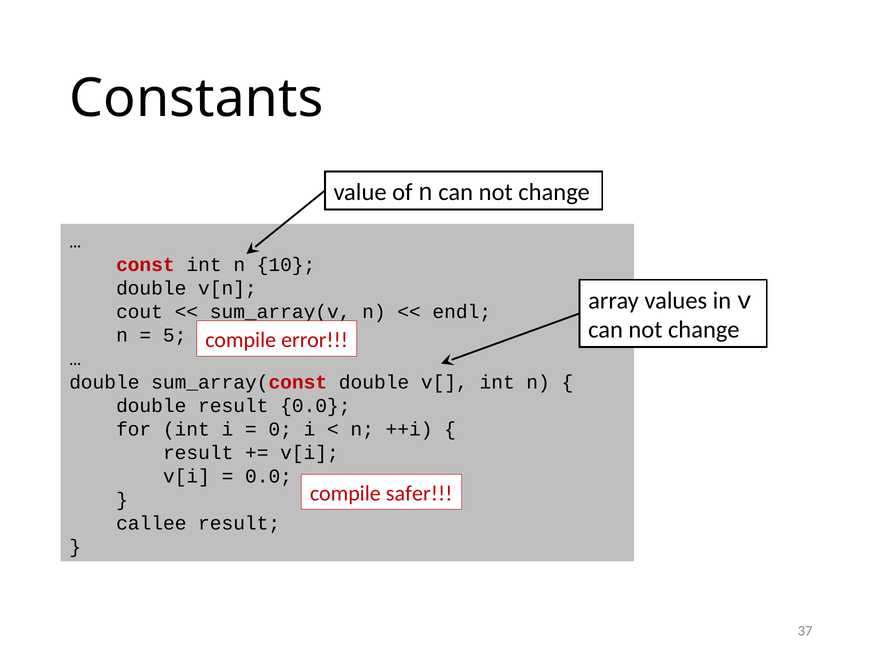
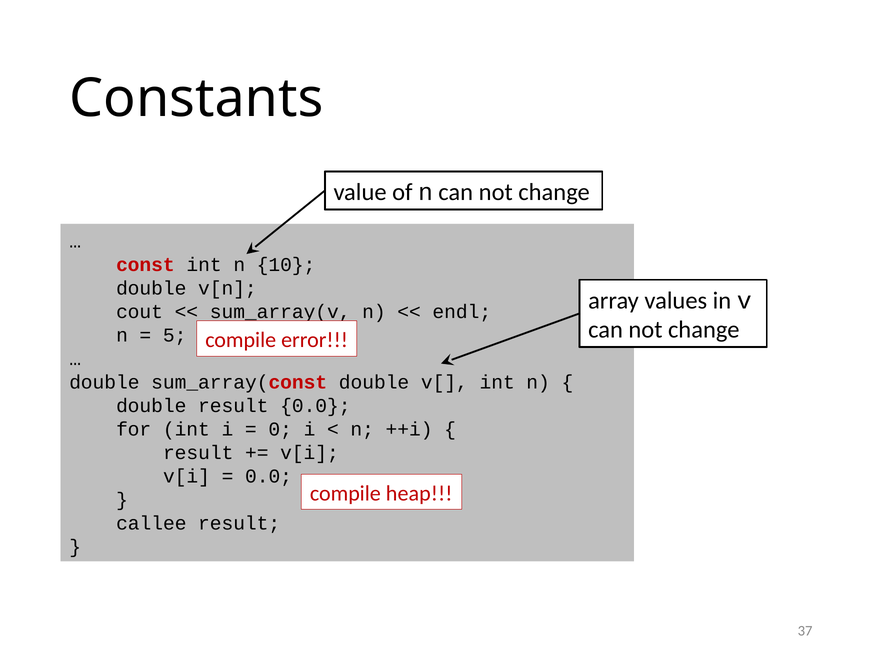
safer: safer -> heap
